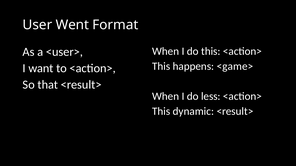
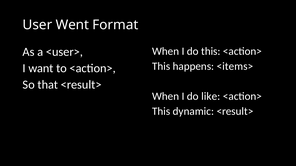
<game>: <game> -> <items>
less: less -> like
